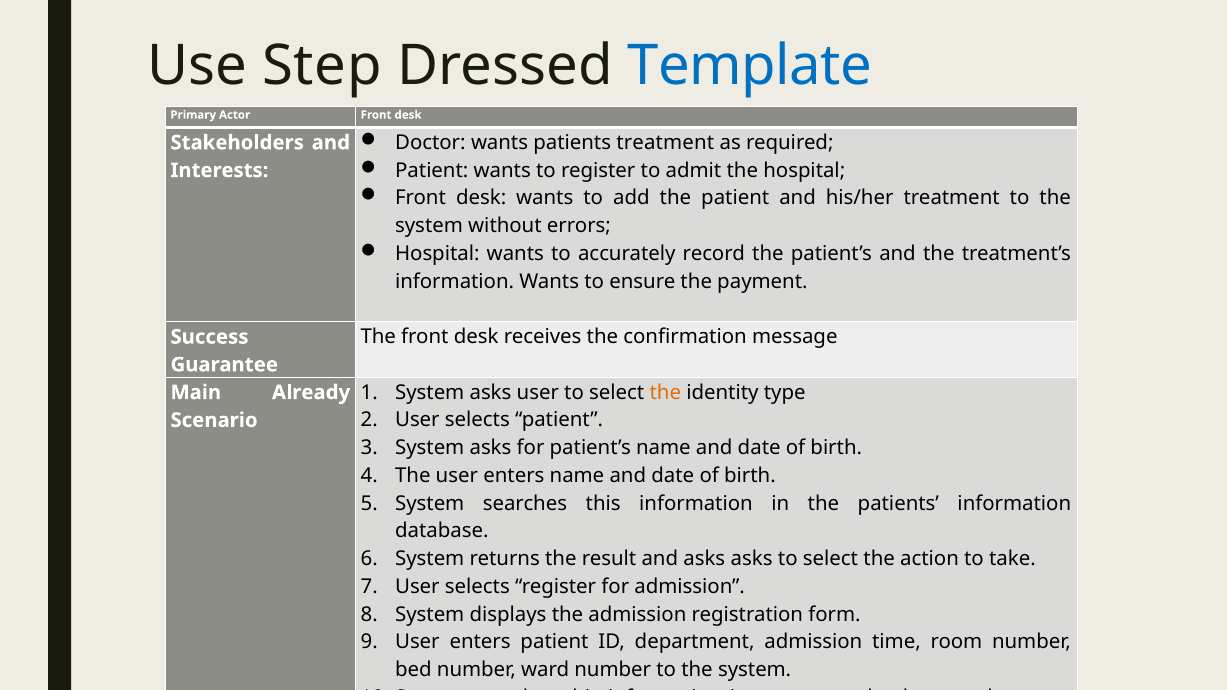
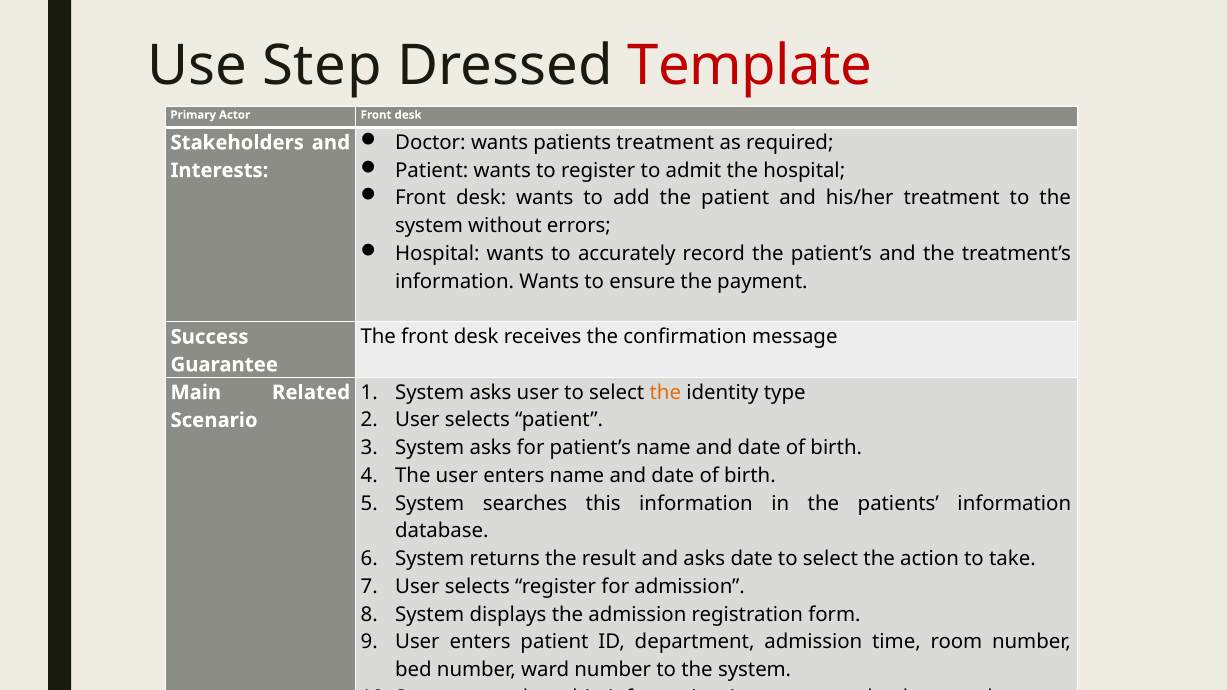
Template colour: blue -> red
Already: Already -> Related
asks asks: asks -> date
